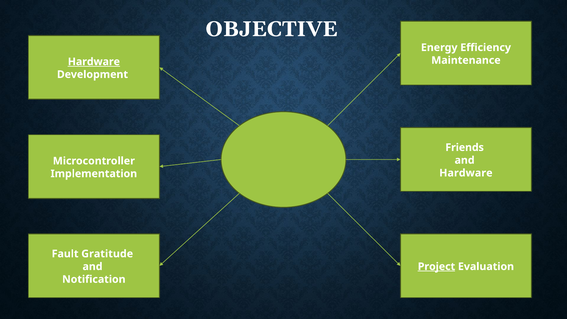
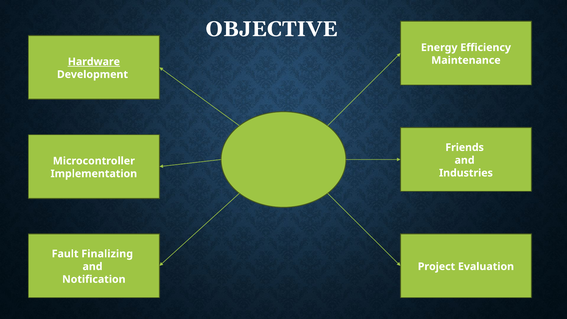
Hardware at (466, 173): Hardware -> Industries
Gratitude: Gratitude -> Finalizing
Project underline: present -> none
